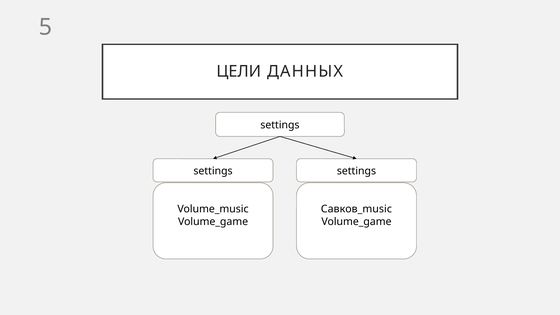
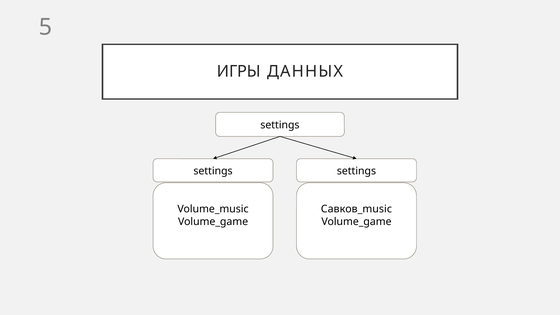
ЦЕЛИ: ЦЕЛИ -> ИГРЫ
